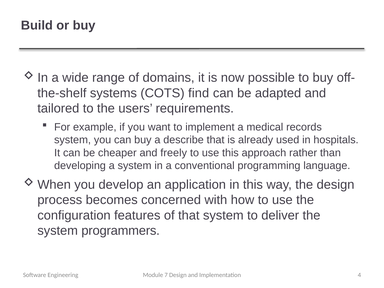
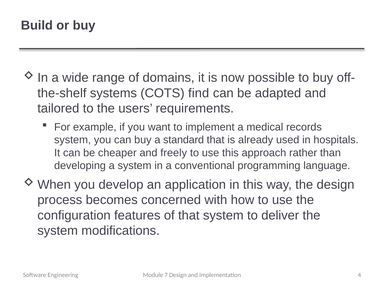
describe: describe -> standard
programmers: programmers -> modifications
